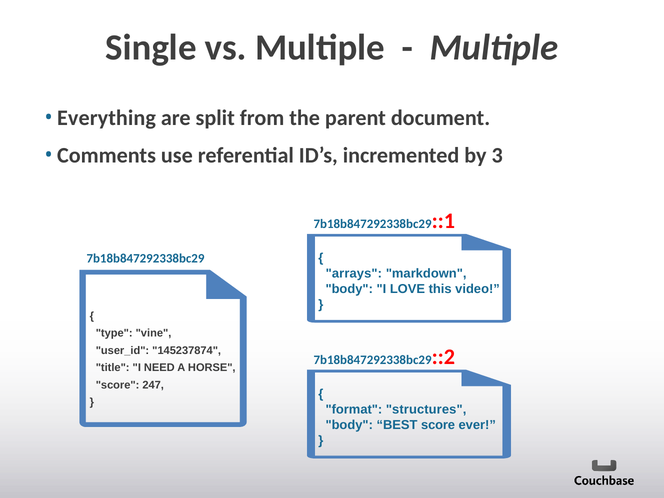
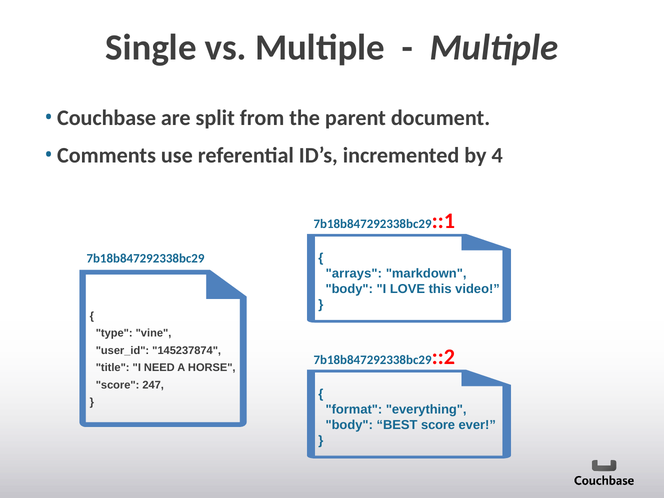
Everything: Everything -> Couchbase
3: 3 -> 4
structures: structures -> everything
